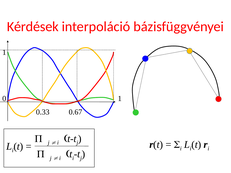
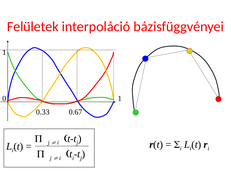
Kérdések: Kérdések -> Felületek
